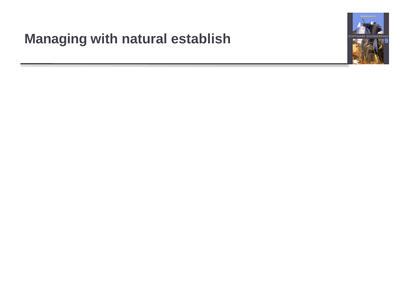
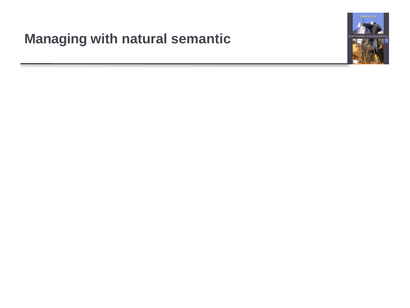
establish: establish -> semantic
